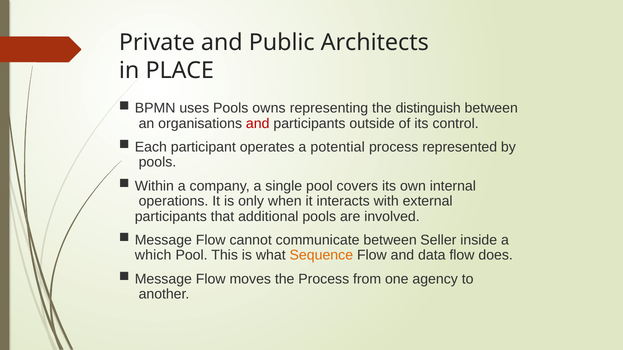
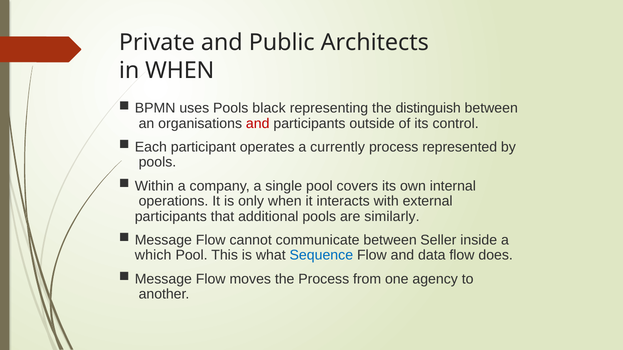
in PLACE: PLACE -> WHEN
owns: owns -> black
potential: potential -> currently
involved: involved -> similarly
Sequence colour: orange -> blue
